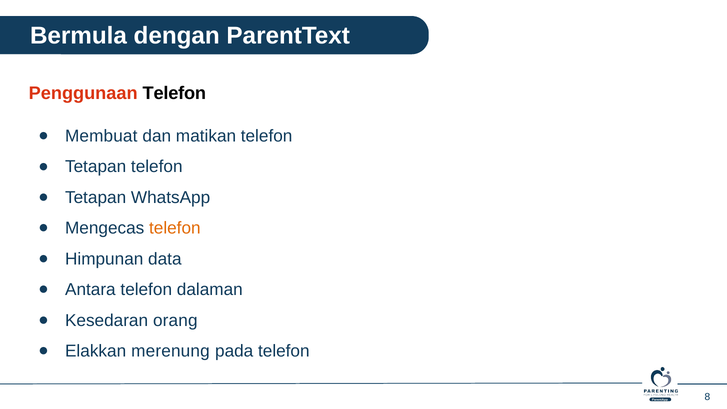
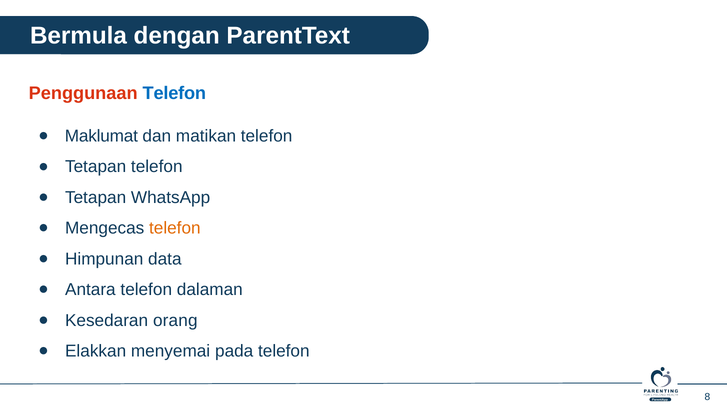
Telefon at (174, 93) colour: black -> blue
Membuat: Membuat -> Maklumat
merenung: merenung -> menyemai
